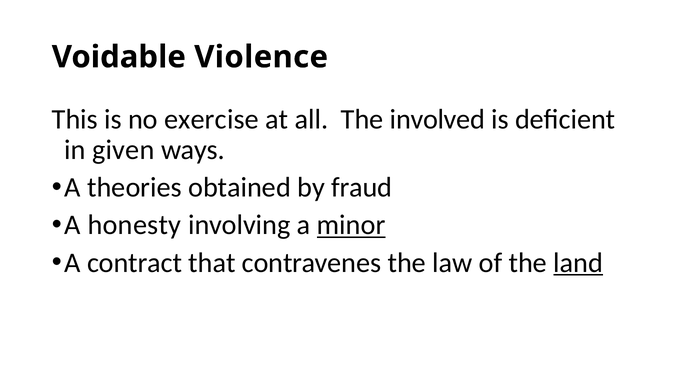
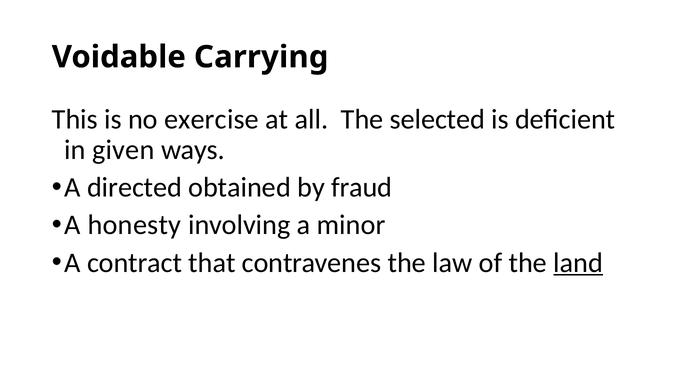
Violence: Violence -> Carrying
involved: involved -> selected
theories: theories -> directed
minor underline: present -> none
